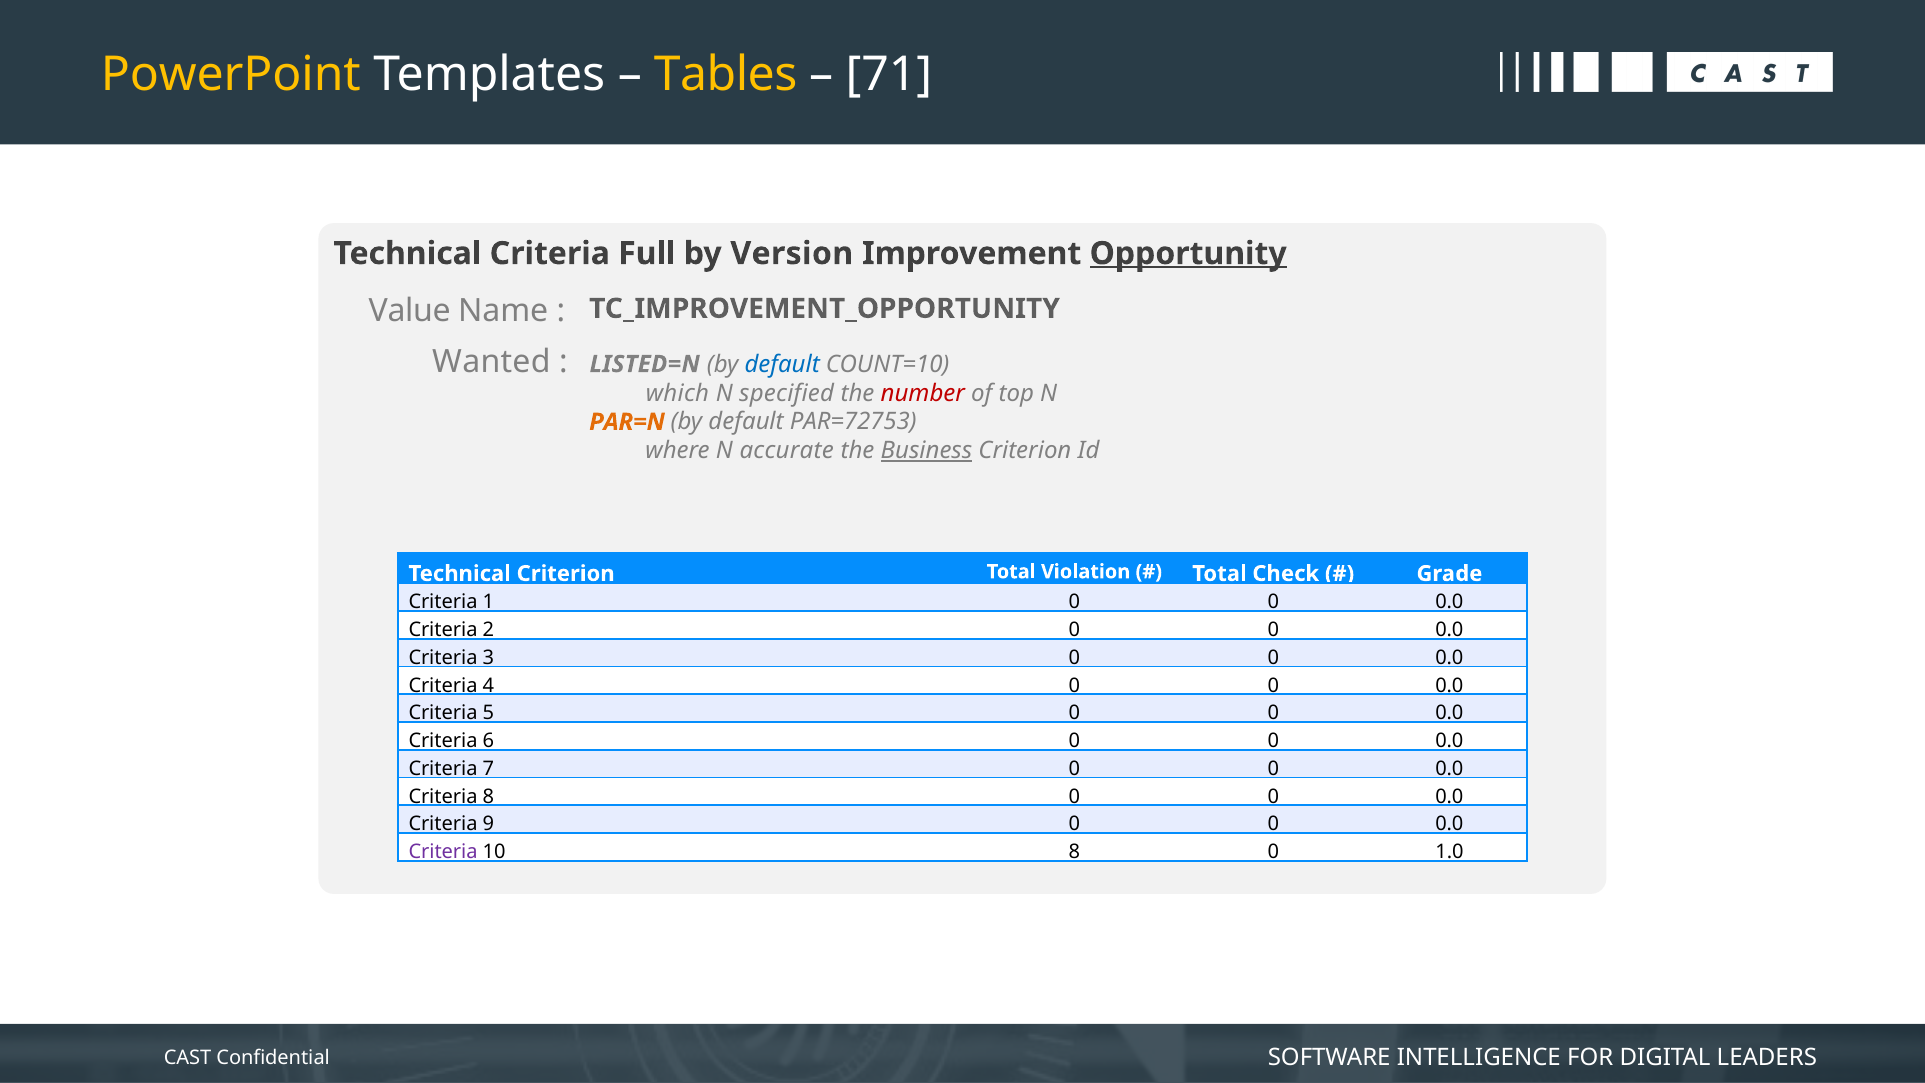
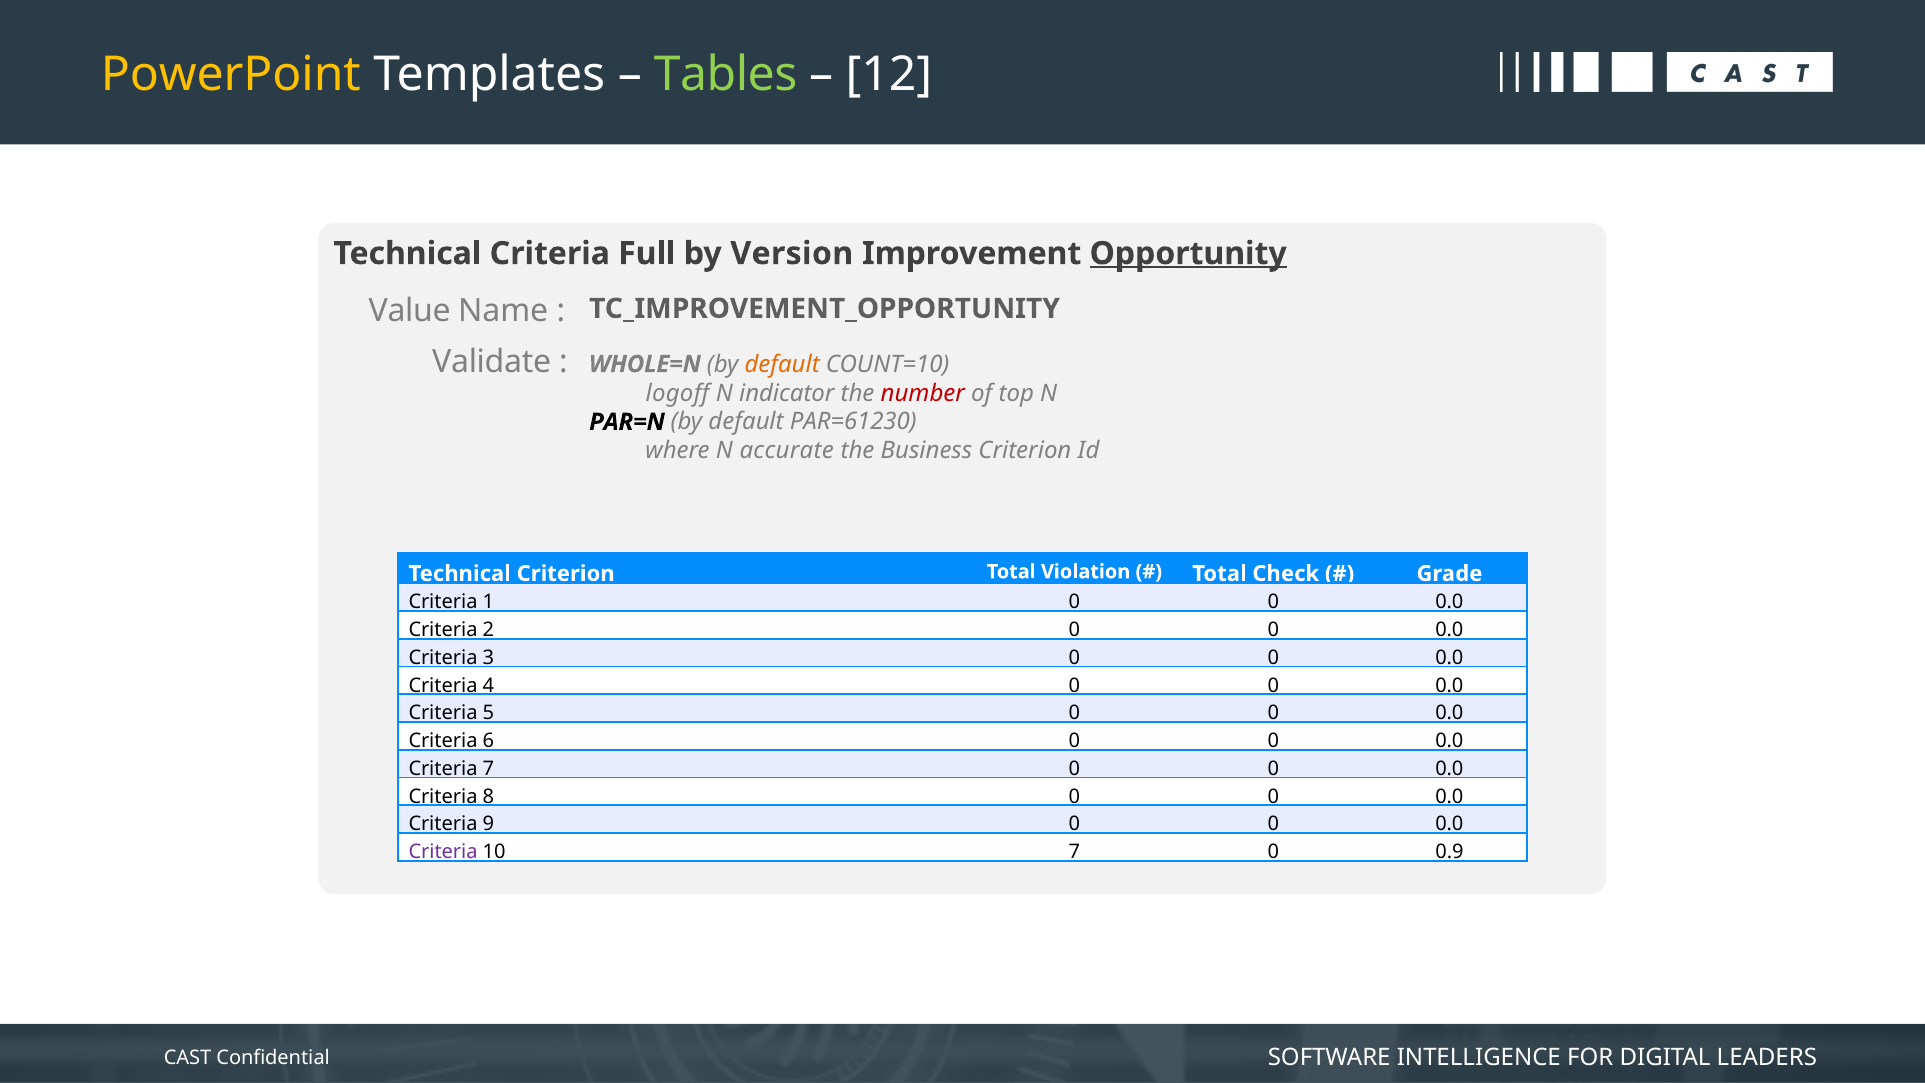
Tables colour: yellow -> light green
71: 71 -> 12
Wanted: Wanted -> Validate
LISTED=N: LISTED=N -> WHOLE=N
default at (782, 364) colour: blue -> orange
which: which -> logoff
specified: specified -> indicator
PAR=N colour: orange -> black
PAR=72753: PAR=72753 -> PAR=61230
Business underline: present -> none
10 8: 8 -> 7
1.0: 1.0 -> 0.9
